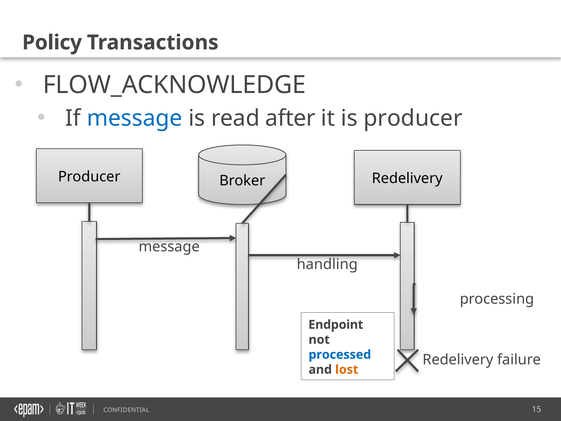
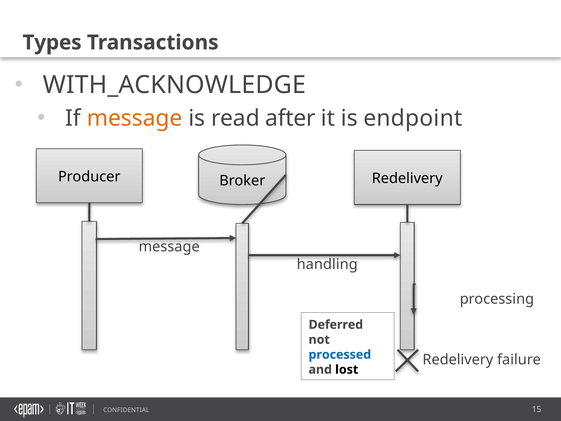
Policy: Policy -> Types
FLOW_ACKNOWLEDGE: FLOW_ACKNOWLEDGE -> WITH_ACKNOWLEDGE
message at (135, 118) colour: blue -> orange
is producer: producer -> endpoint
Endpoint: Endpoint -> Deferred
lost colour: orange -> black
